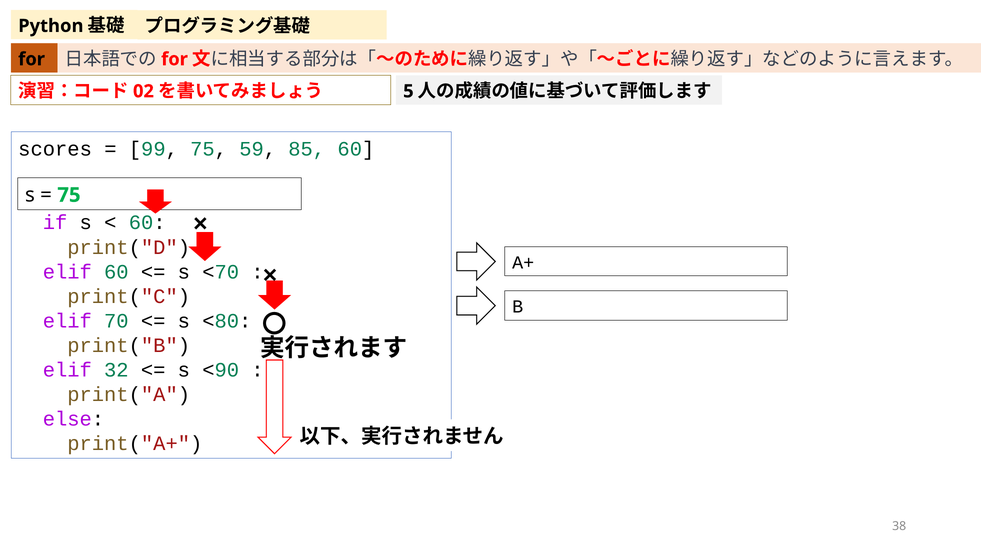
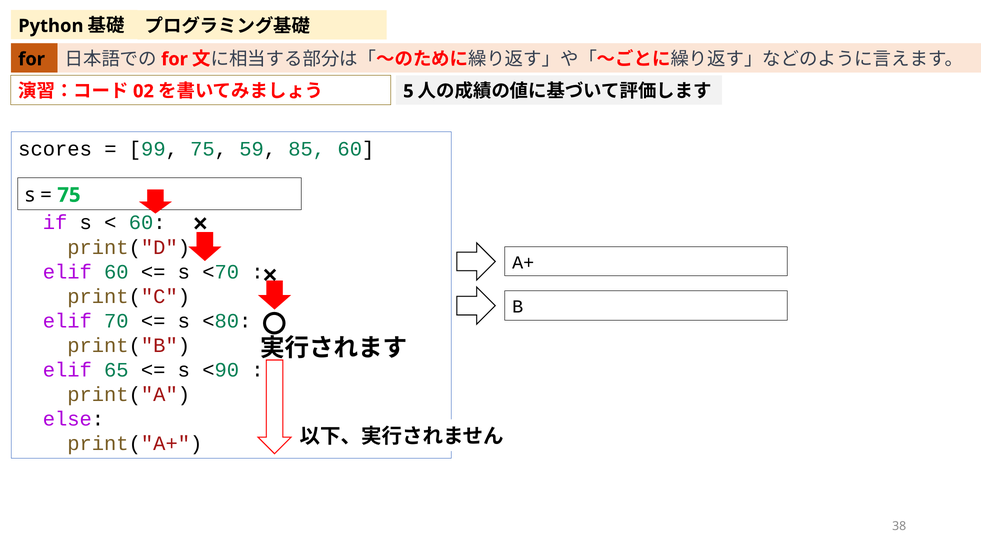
32: 32 -> 65
